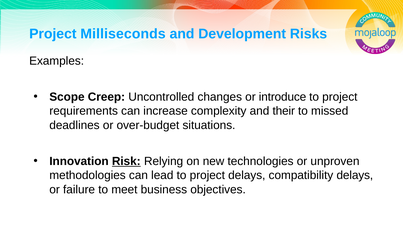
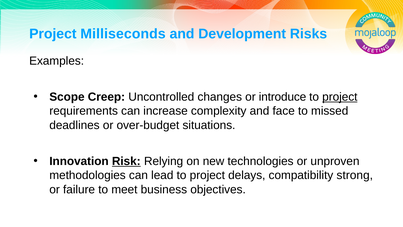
project at (340, 97) underline: none -> present
their: their -> face
compatibility delays: delays -> strong
